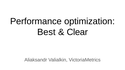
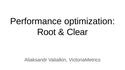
Best: Best -> Root
